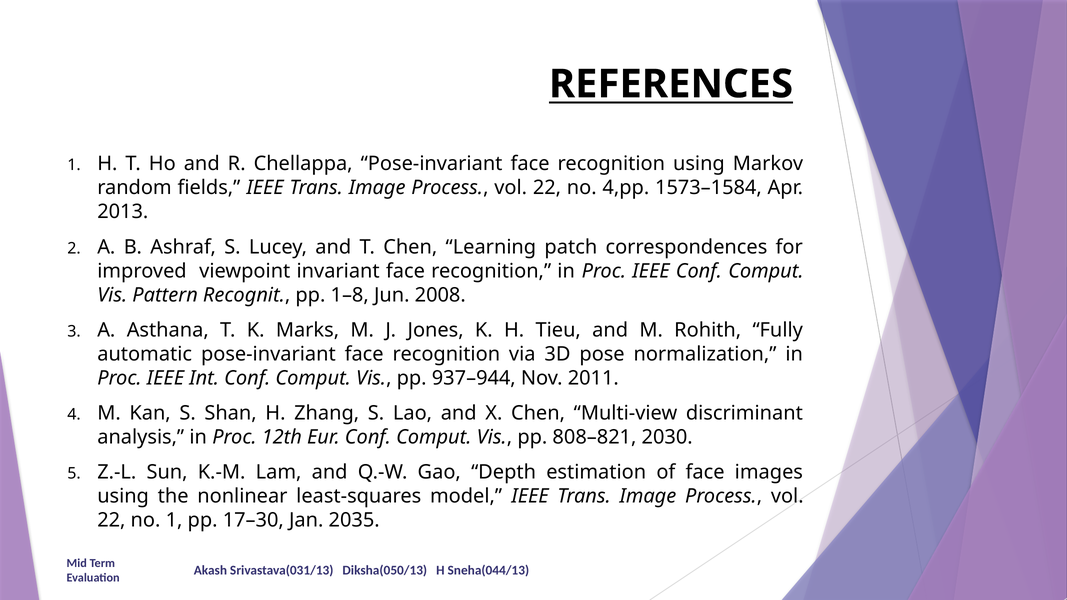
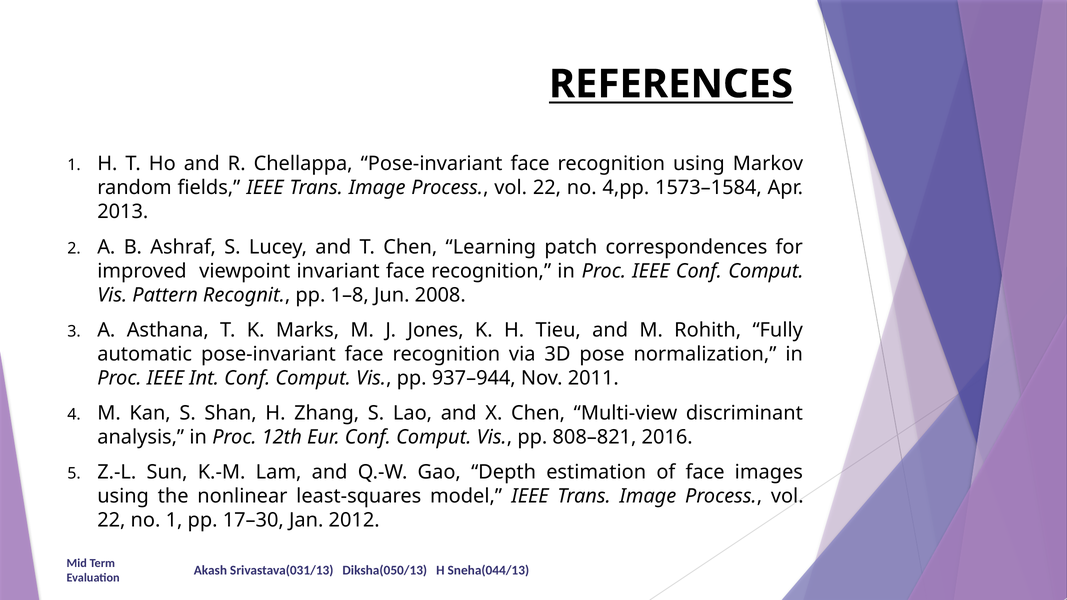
2030: 2030 -> 2016
2035: 2035 -> 2012
